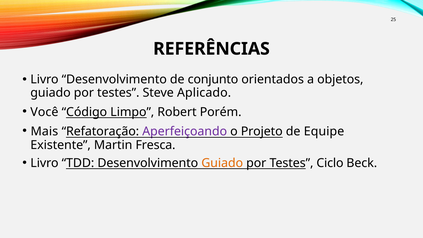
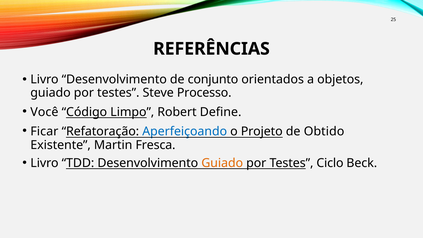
Aplicado: Aplicado -> Processo
Porém: Porém -> Define
Mais: Mais -> Ficar
Aperfeiçoando colour: purple -> blue
Equipe: Equipe -> Obtido
